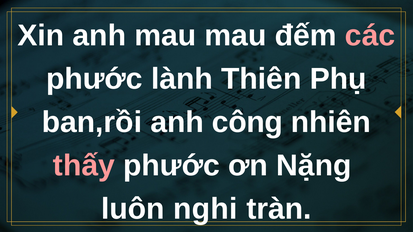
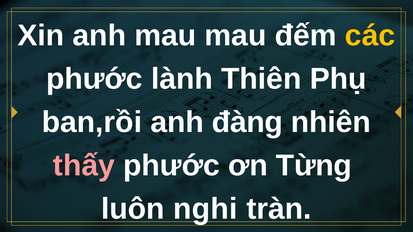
các colour: pink -> yellow
công: công -> đàng
Nặng: Nặng -> Từng
